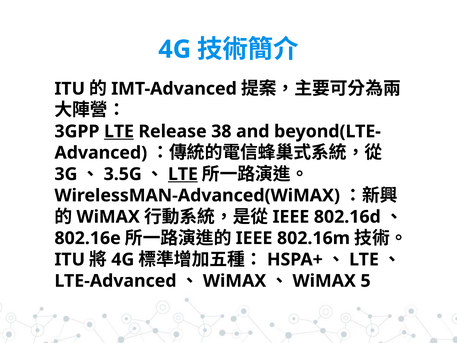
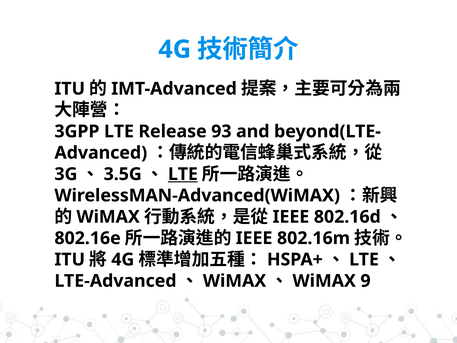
LTE at (119, 131) underline: present -> none
38: 38 -> 93
5: 5 -> 9
